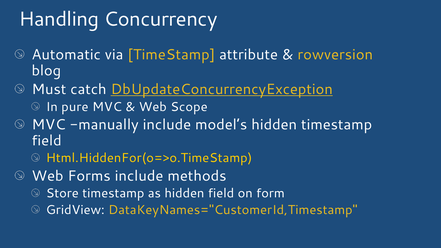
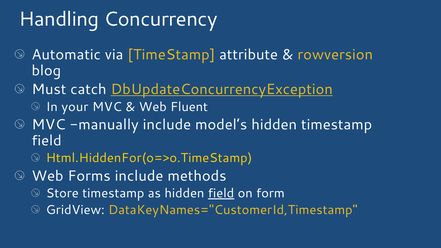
pure: pure -> your
Scope: Scope -> Fluent
field at (221, 193) underline: none -> present
